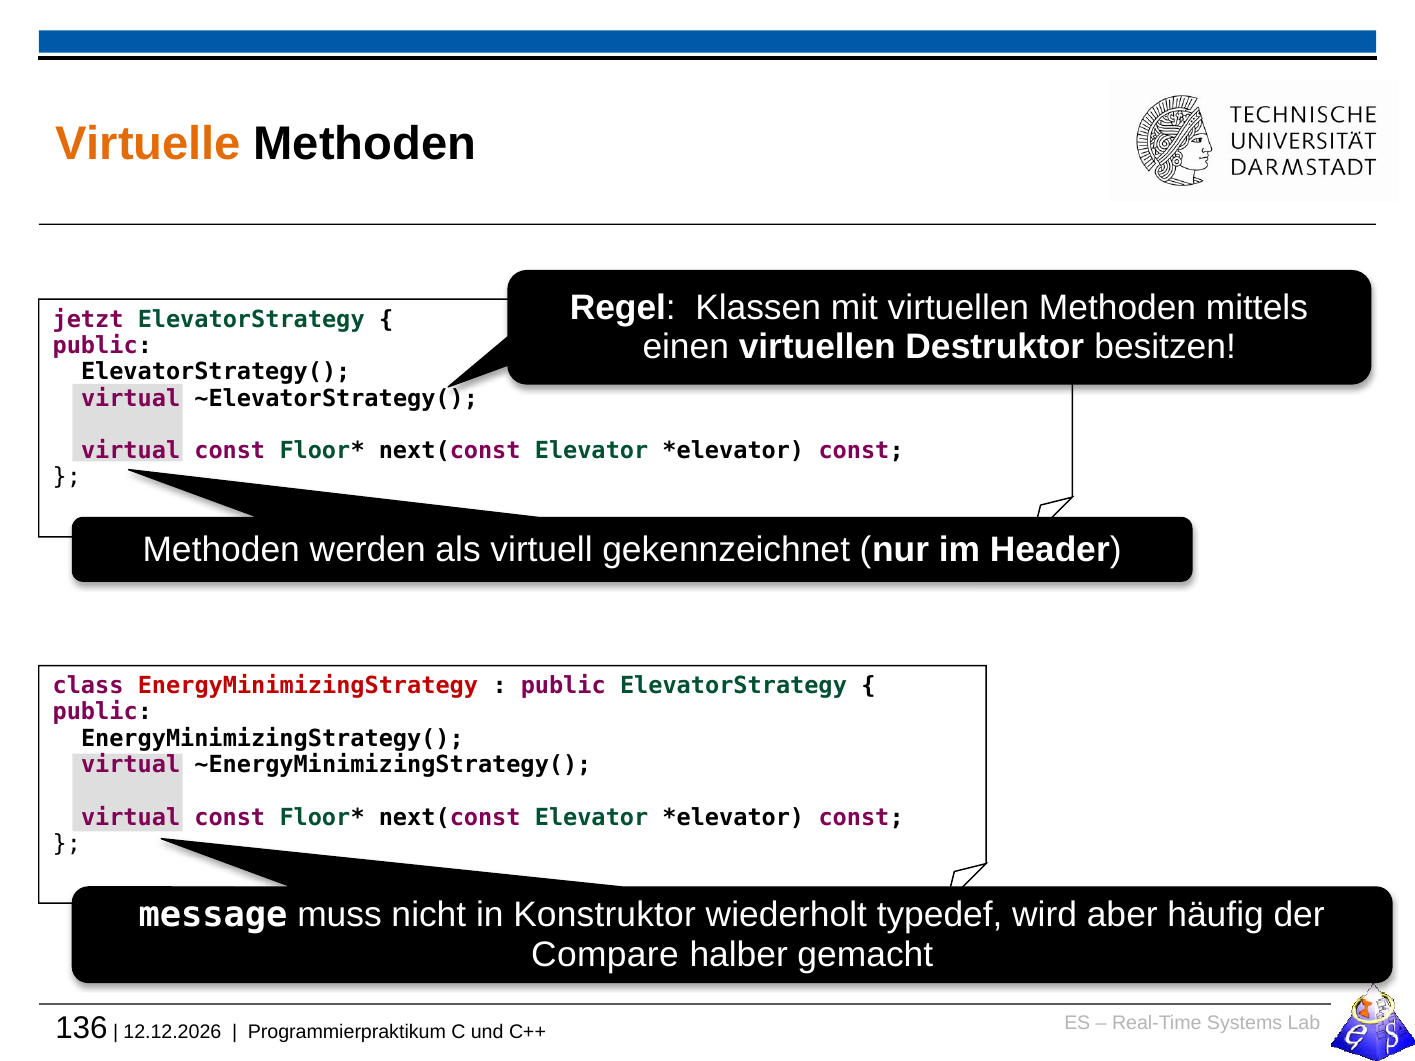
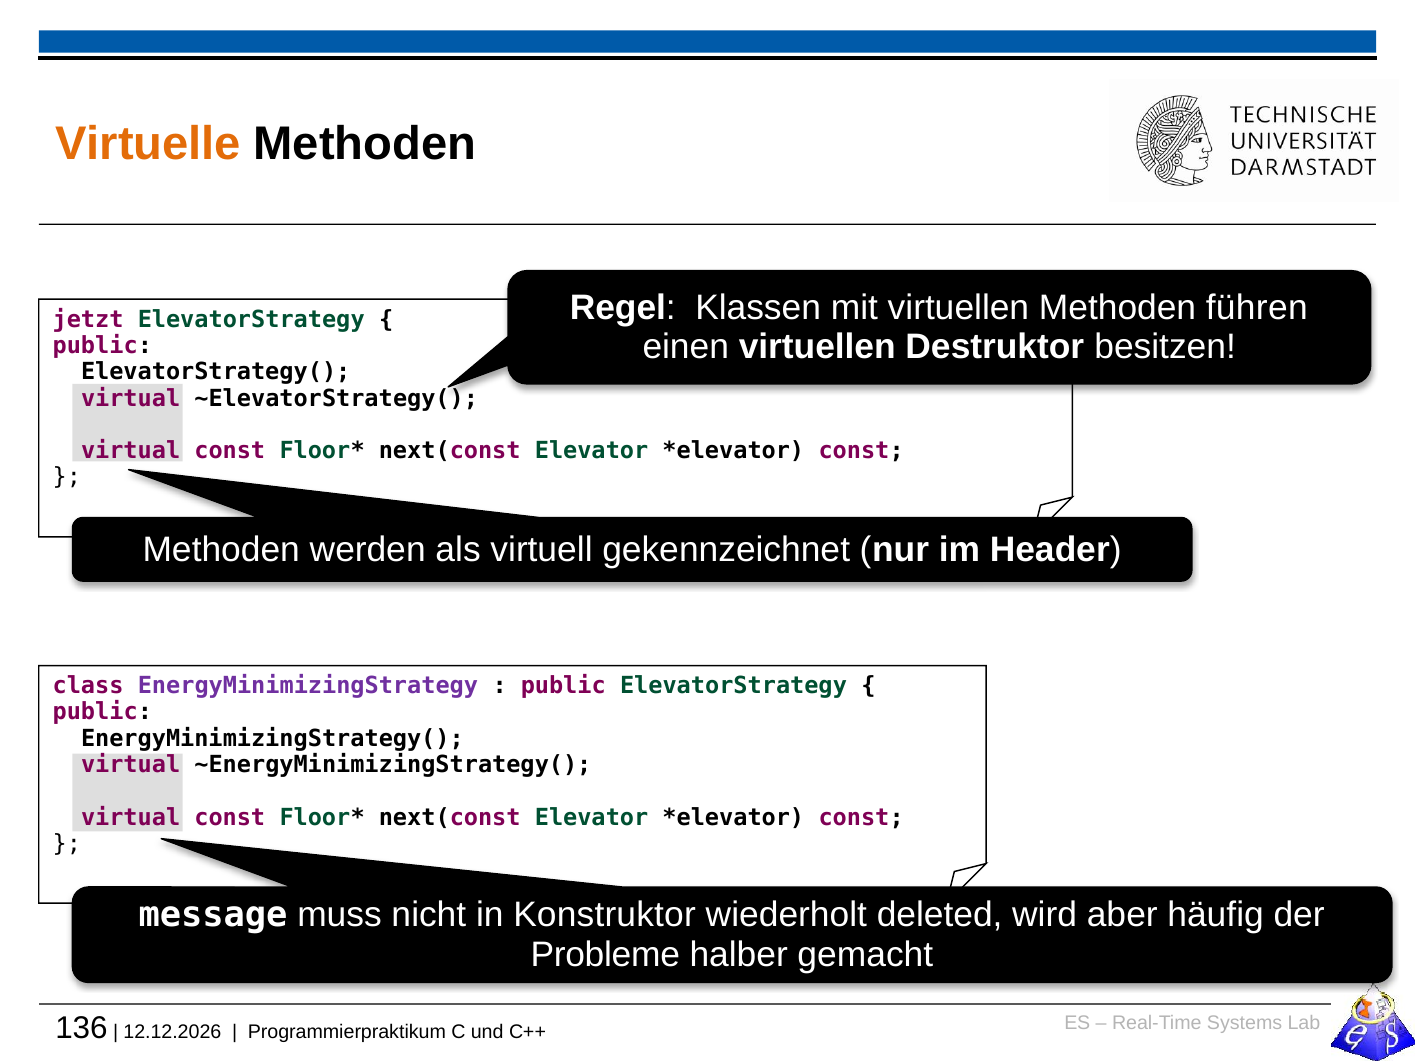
mittels: mittels -> führen
EnergyMinimizingStrategy colour: red -> purple
typedef: typedef -> deleted
Compare: Compare -> Probleme
